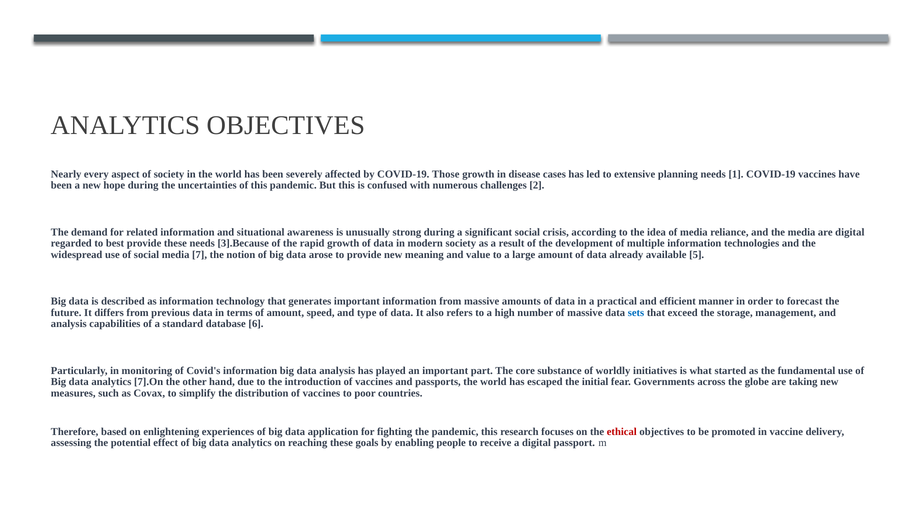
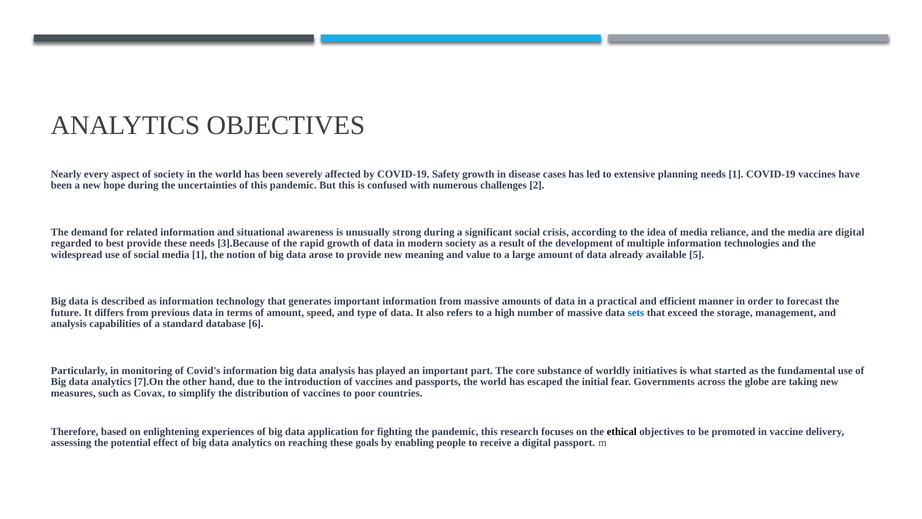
Those: Those -> Safety
media 7: 7 -> 1
ethical colour: red -> black
